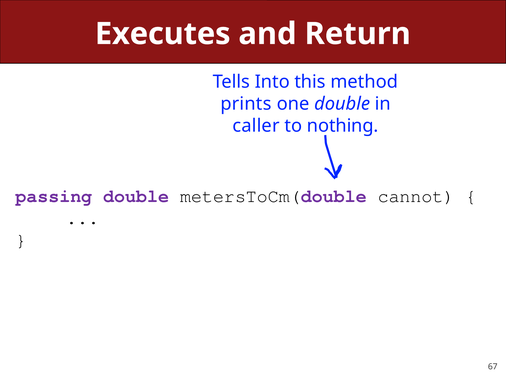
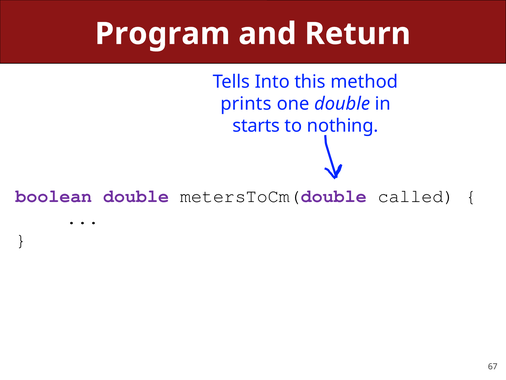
Executes: Executes -> Program
caller: caller -> starts
passing: passing -> boolean
cannot: cannot -> called
